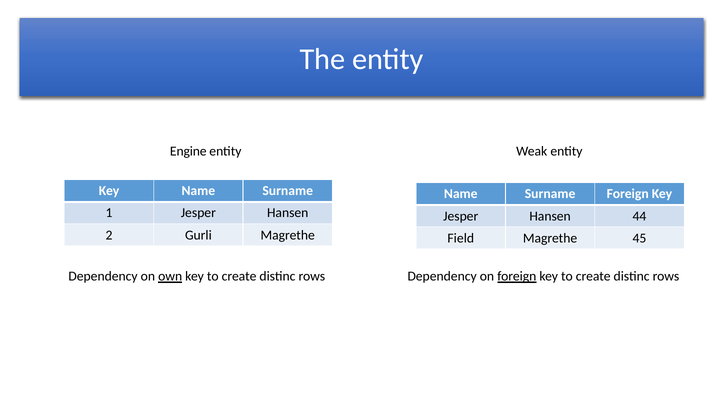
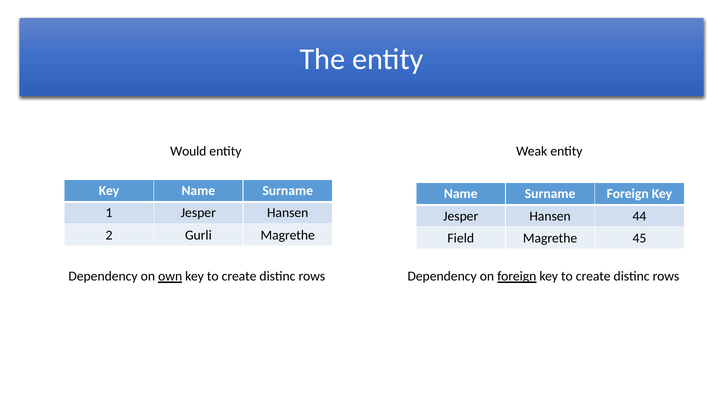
Engine: Engine -> Would
